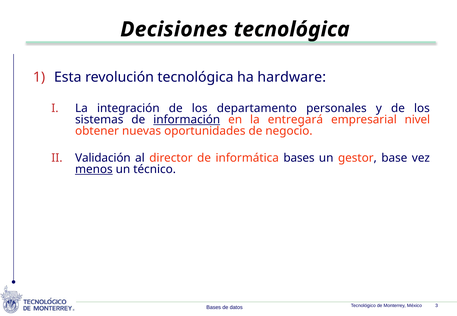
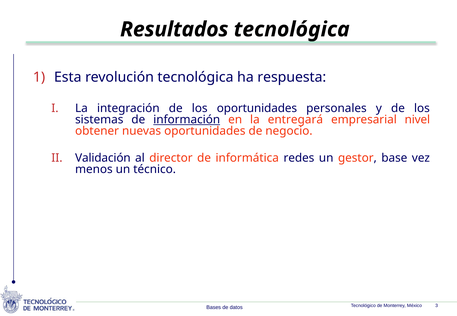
Decisiones: Decisiones -> Resultados
hardware: hardware -> respuesta
los departamento: departamento -> oportunidades
informática bases: bases -> redes
menos underline: present -> none
